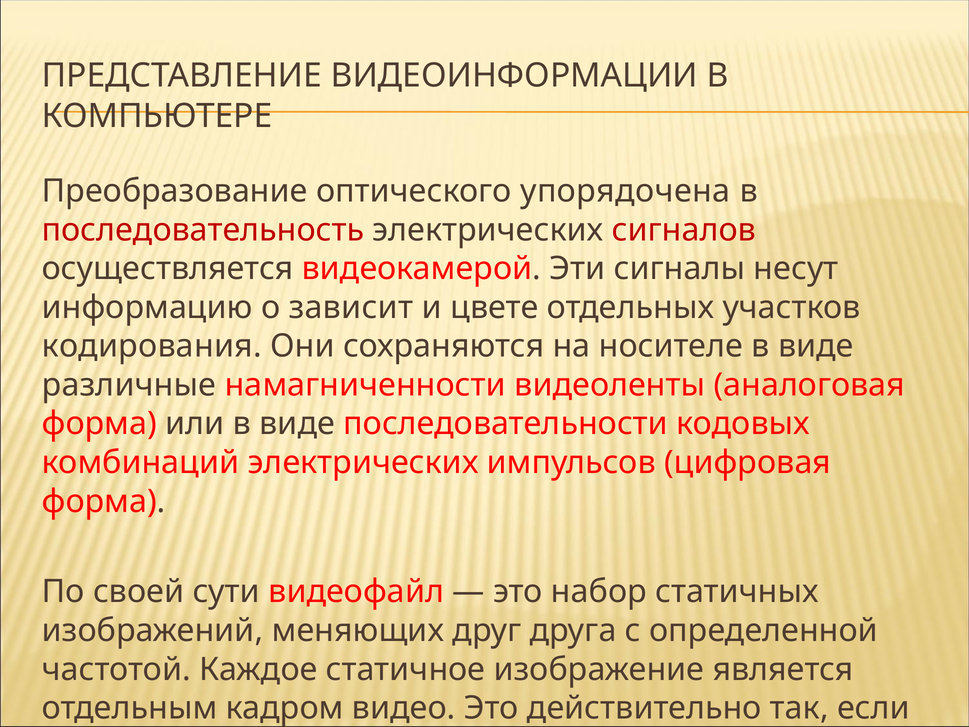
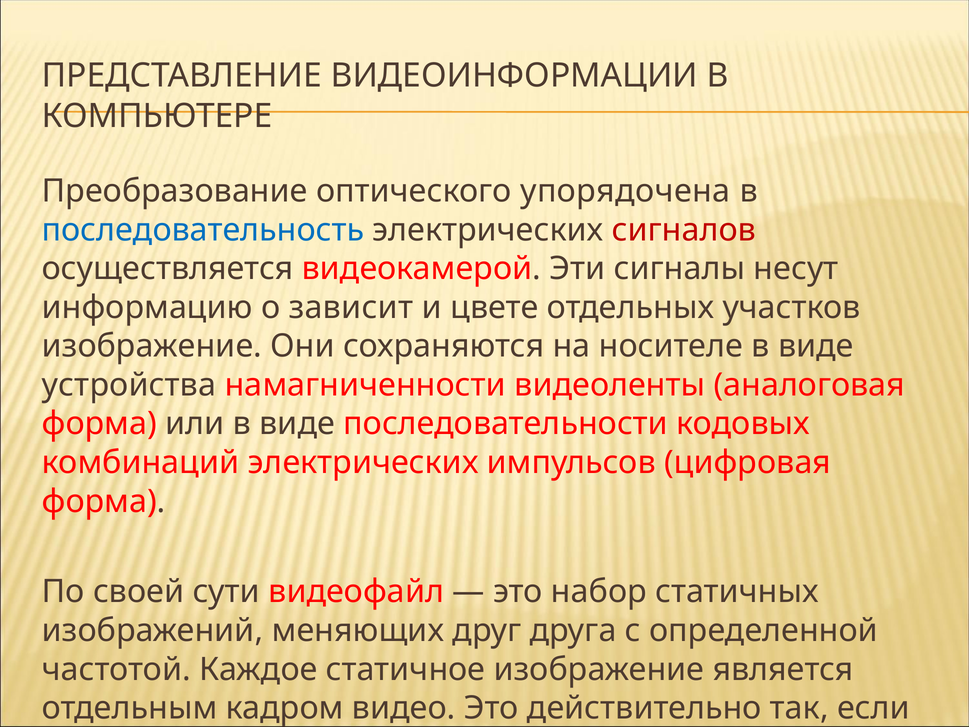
последовательность colour: red -> blue
кодирования at (152, 346): кодирования -> изображение
различные: различные -> устройства
